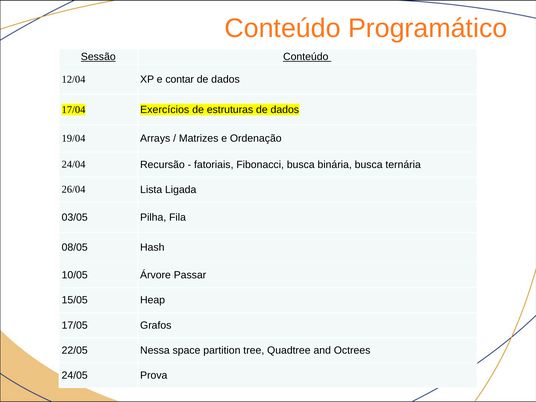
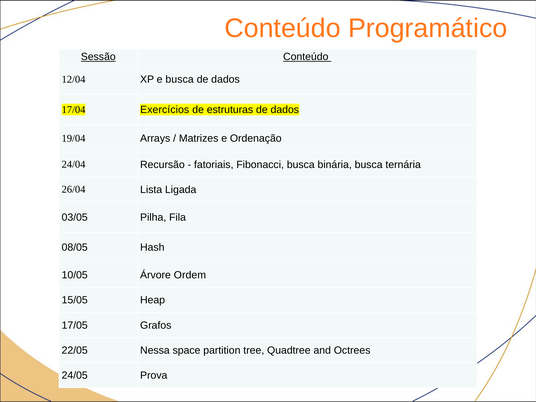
e contar: contar -> busca
Passar: Passar -> Ordem
